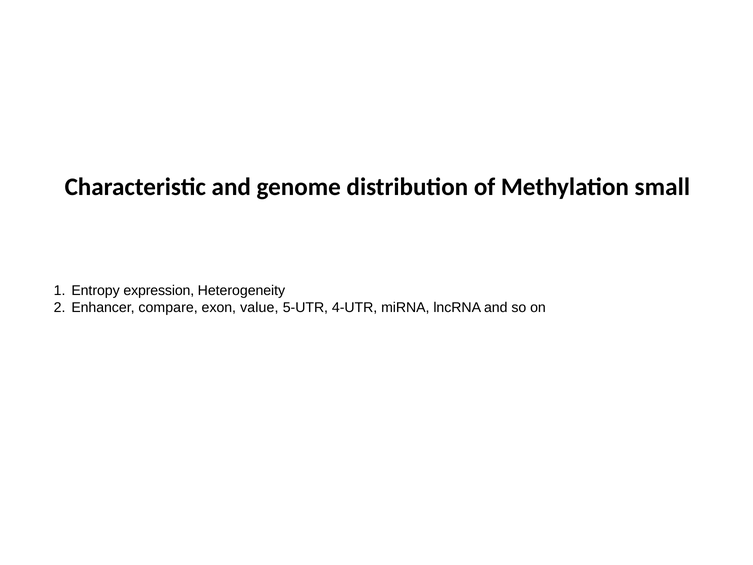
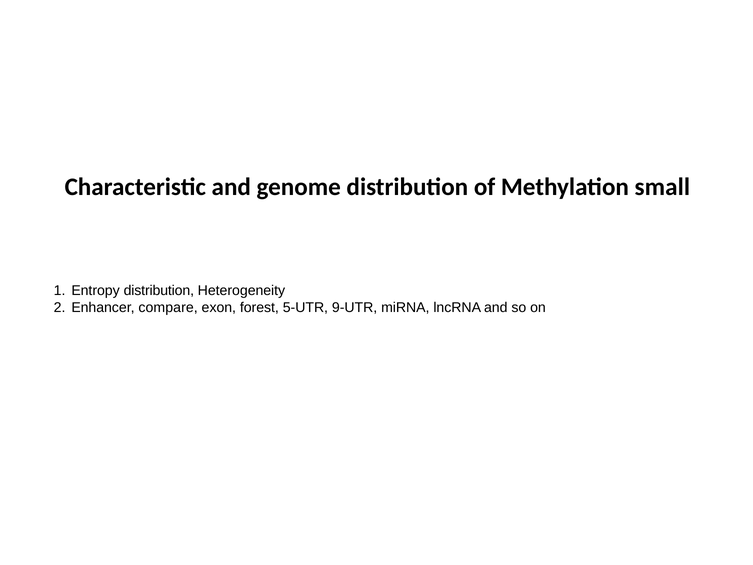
Entropy expression: expression -> distribution
value: value -> forest
4-UTR: 4-UTR -> 9-UTR
